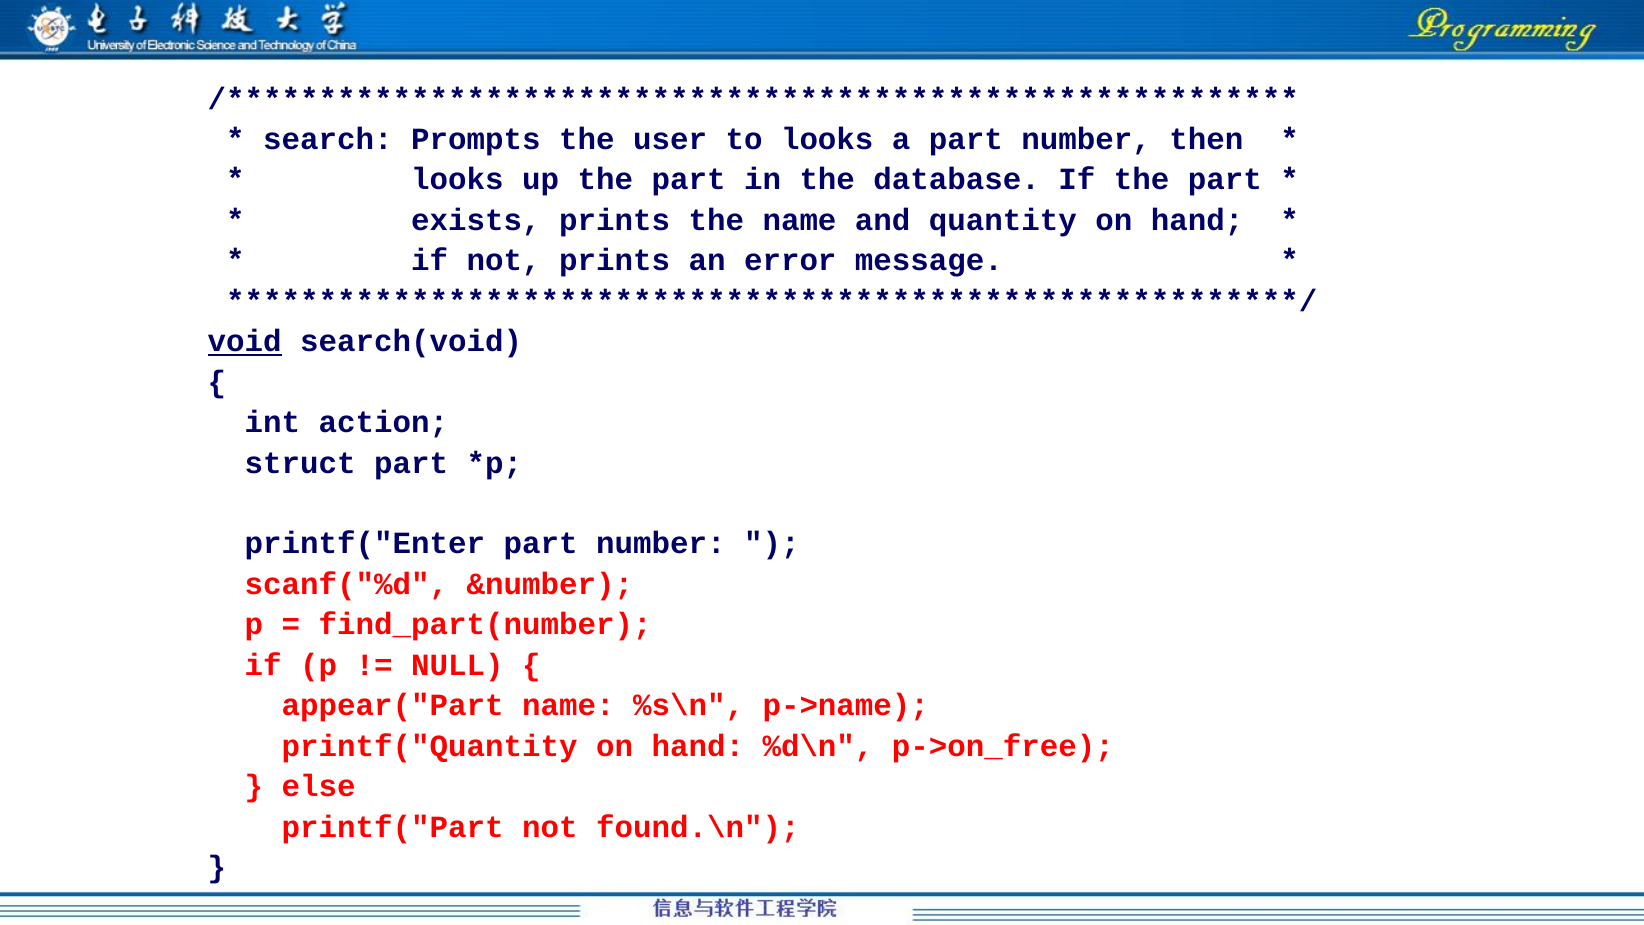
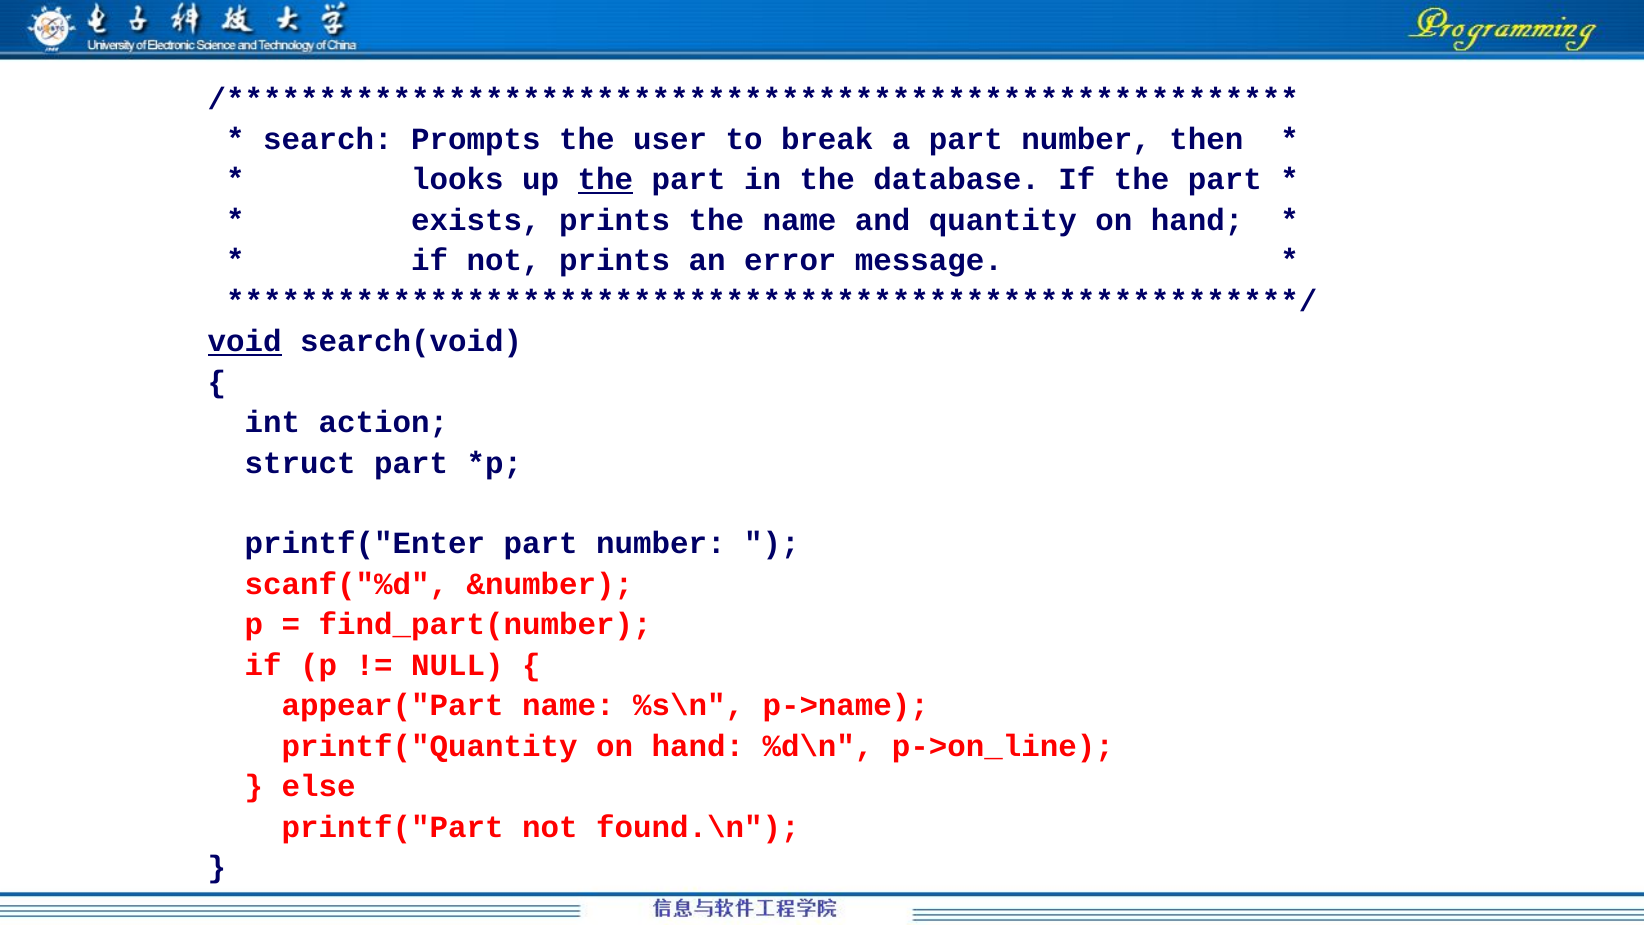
to looks: looks -> break
the at (605, 180) underline: none -> present
p->on_free: p->on_free -> p->on_line
